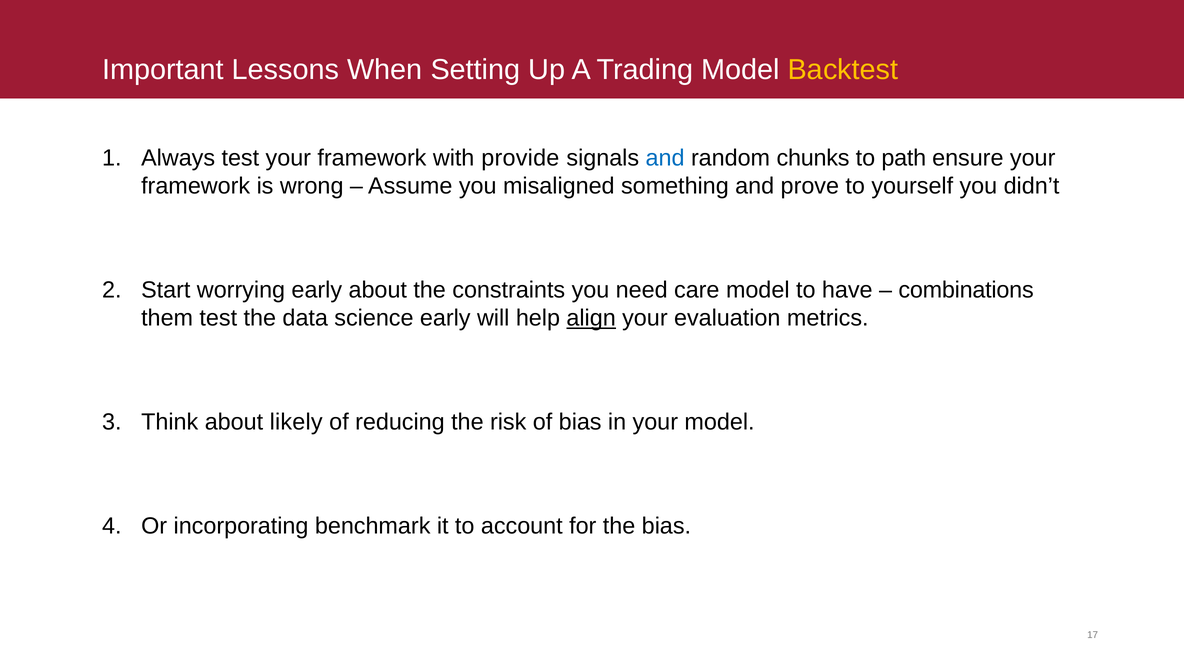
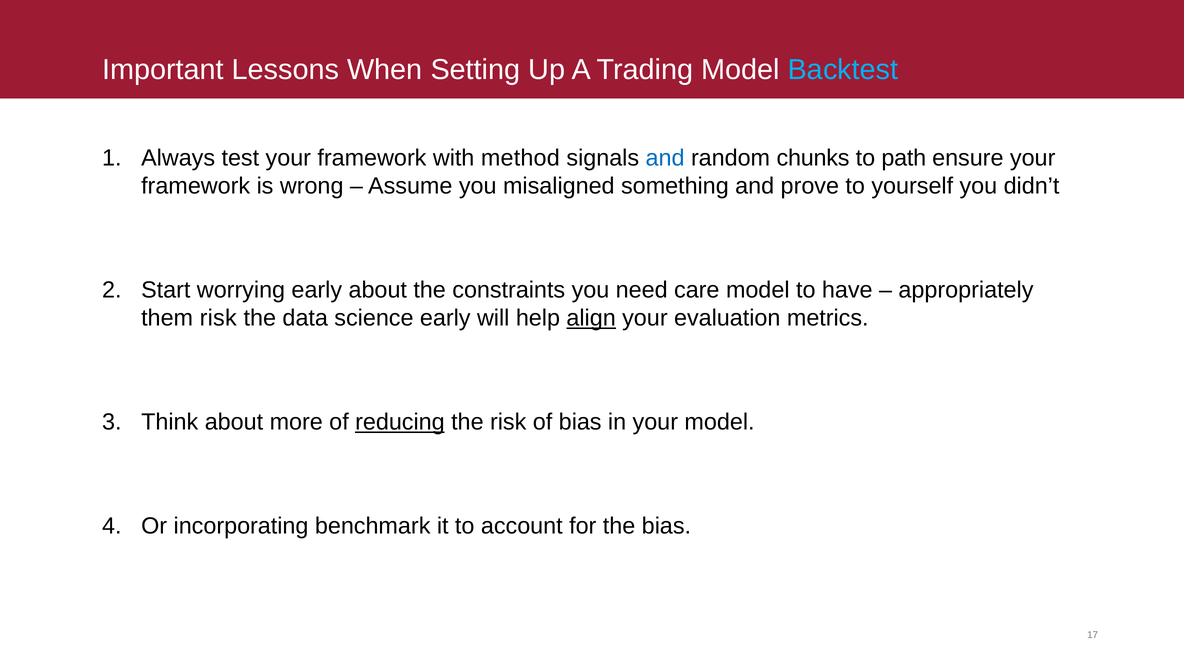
Backtest colour: yellow -> light blue
provide: provide -> method
combinations: combinations -> appropriately
them test: test -> risk
likely: likely -> more
reducing underline: none -> present
